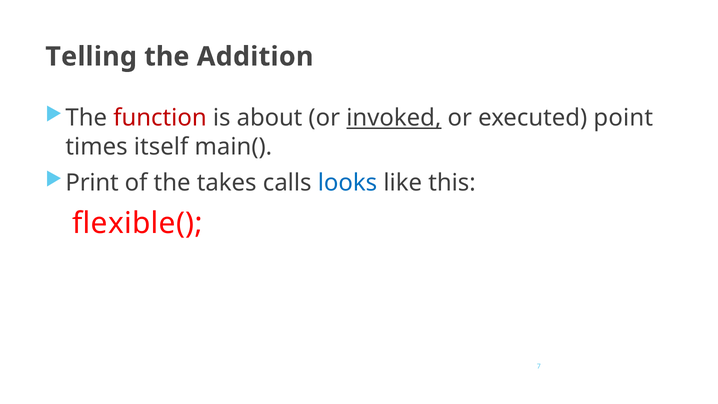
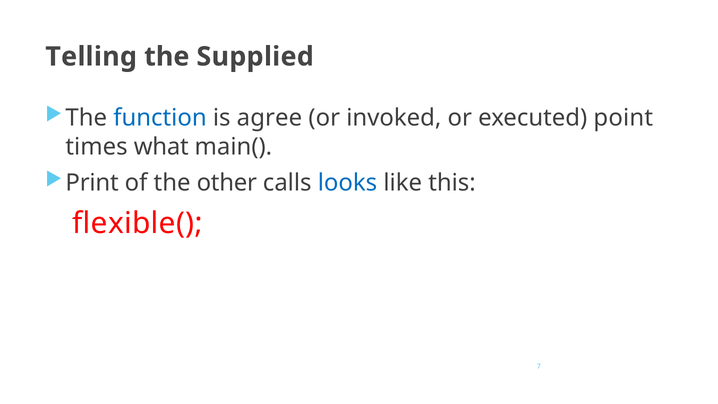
Addition: Addition -> Supplied
function colour: red -> blue
about: about -> agree
invoked underline: present -> none
itself: itself -> what
takes: takes -> other
